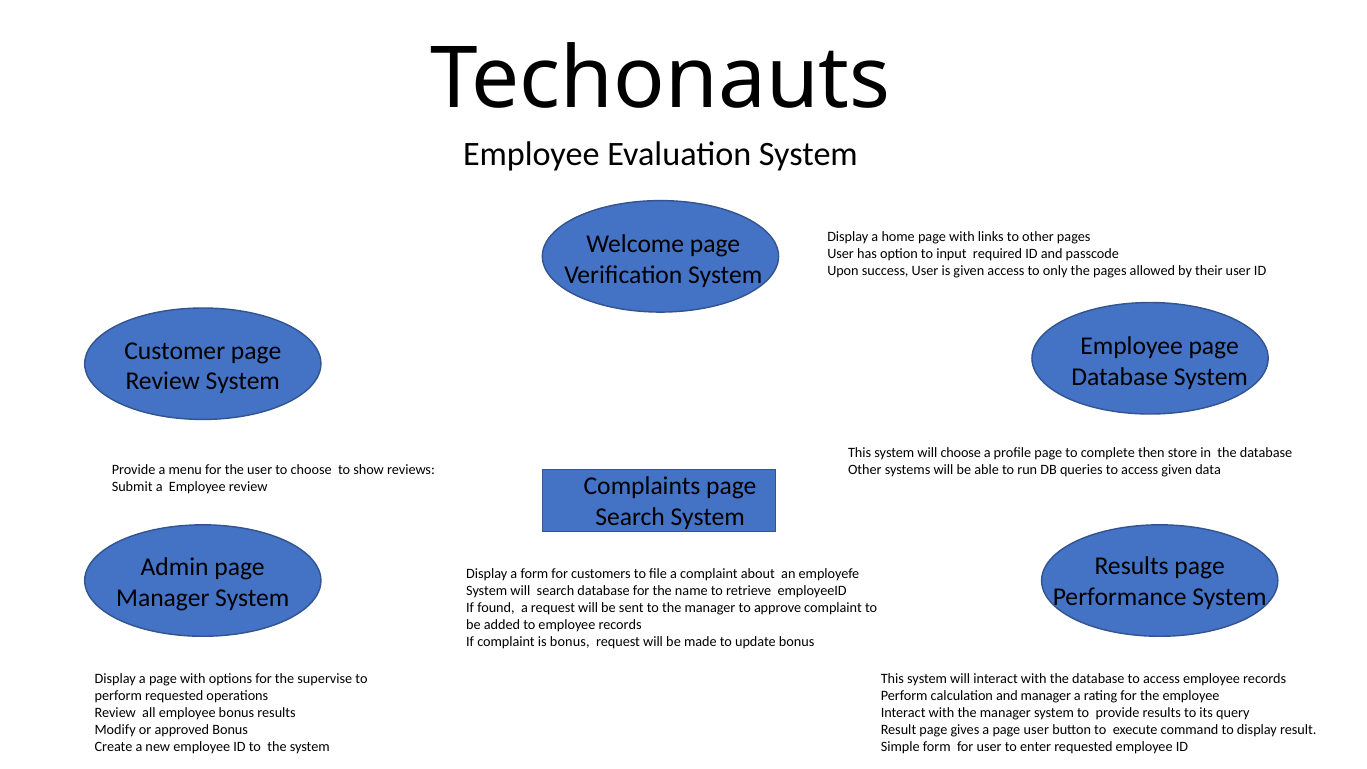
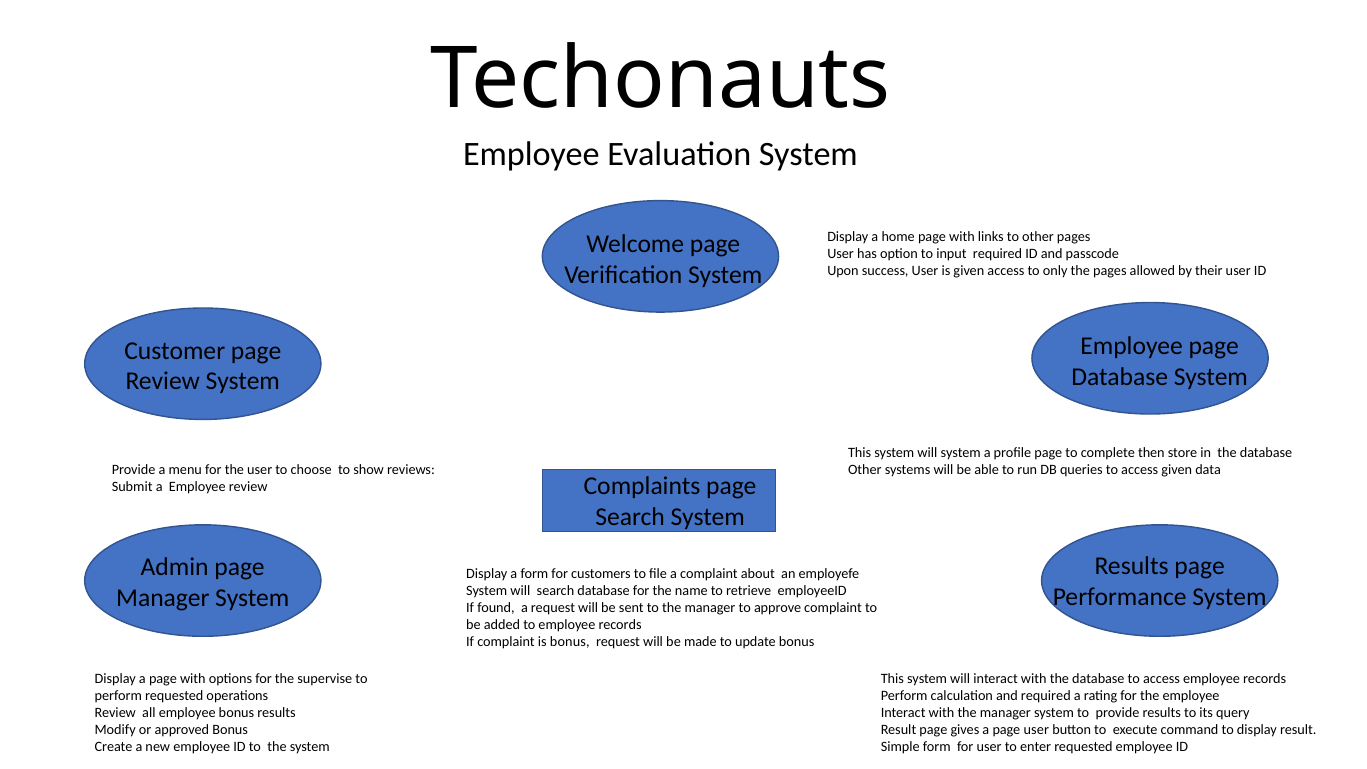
will choose: choose -> system
and manager: manager -> required
